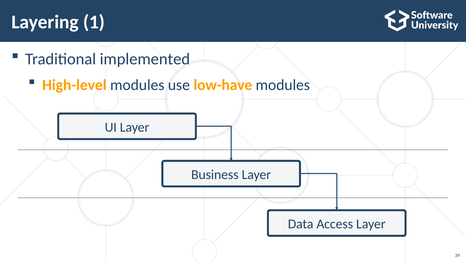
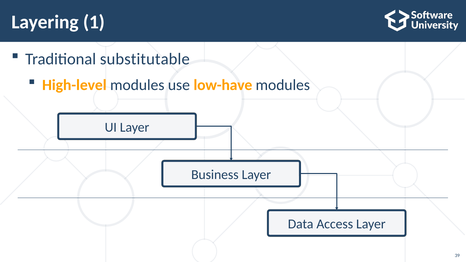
implemented: implemented -> substitutable
